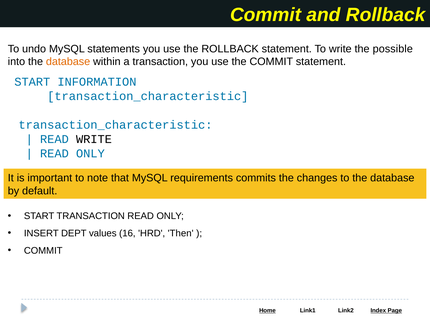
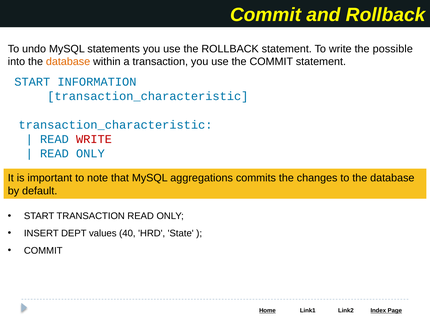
WRITE at (94, 139) colour: black -> red
requirements: requirements -> aggregations
16: 16 -> 40
Then: Then -> State
